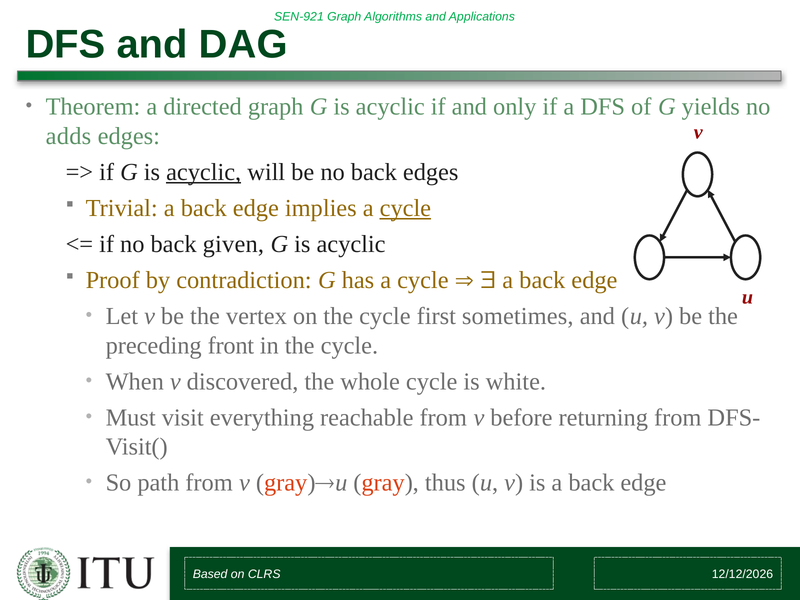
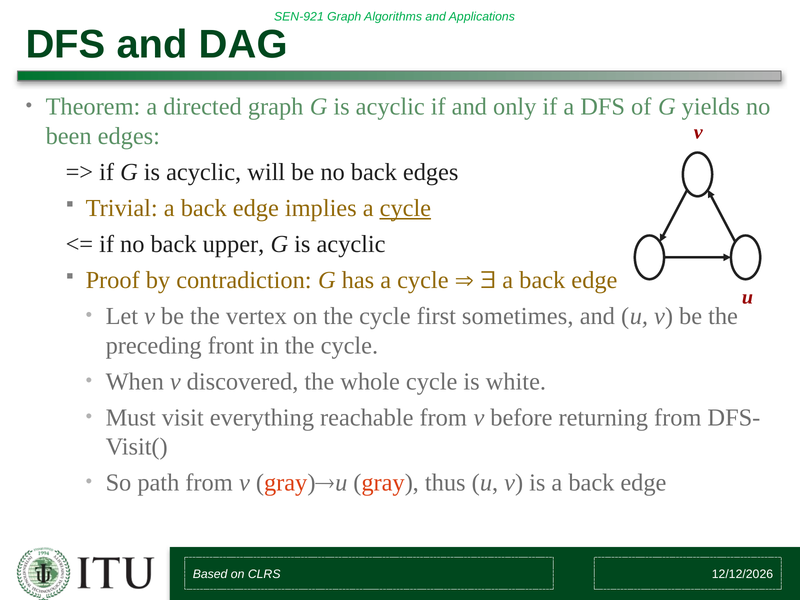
adds: adds -> been
acyclic at (204, 172) underline: present -> none
given: given -> upper
